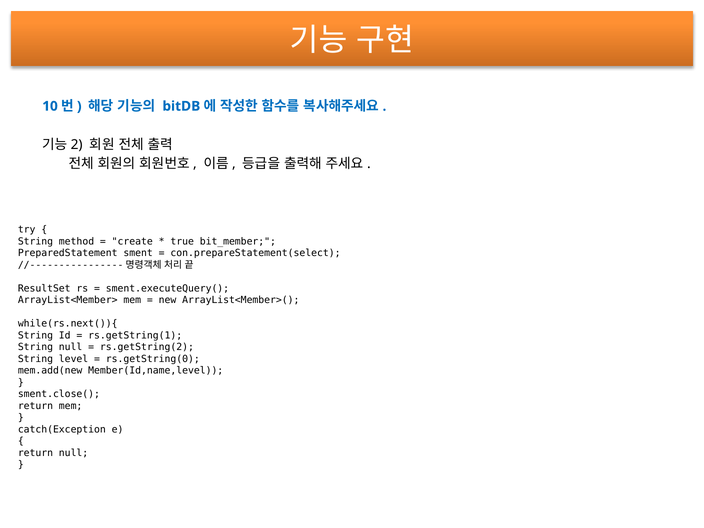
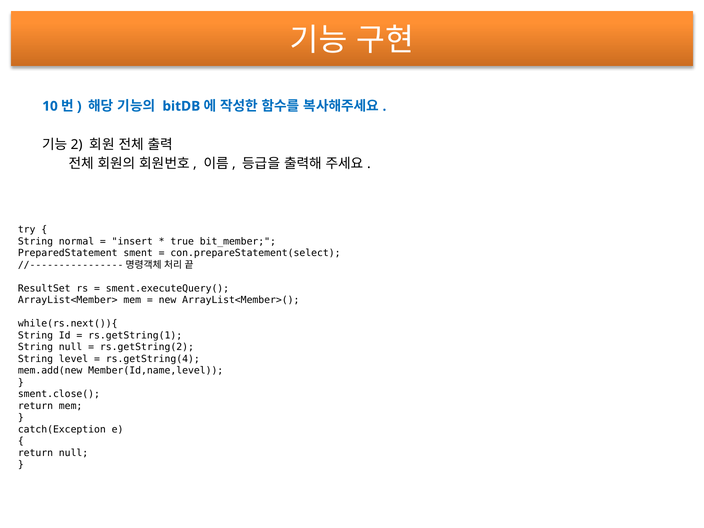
method: method -> normal
create: create -> insert
rs.getString(0: rs.getString(0 -> rs.getString(4
